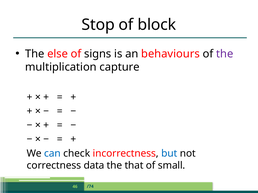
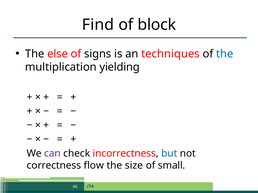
Stop: Stop -> Find
behaviours: behaviours -> techniques
the at (225, 54) colour: purple -> blue
capture: capture -> yielding
can colour: blue -> purple
data: data -> flow
that: that -> size
